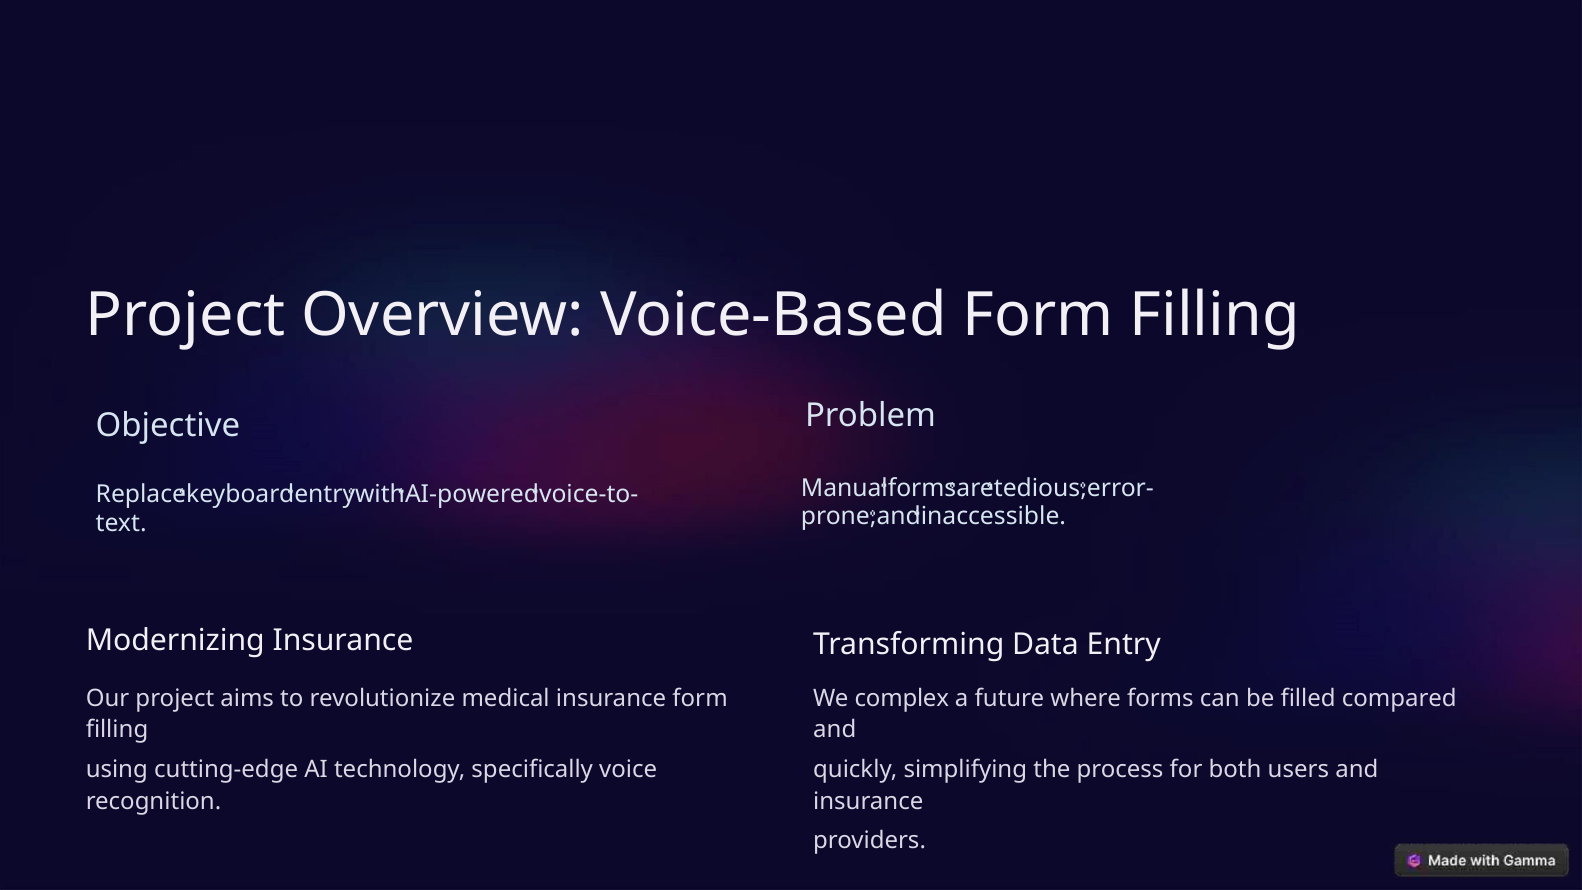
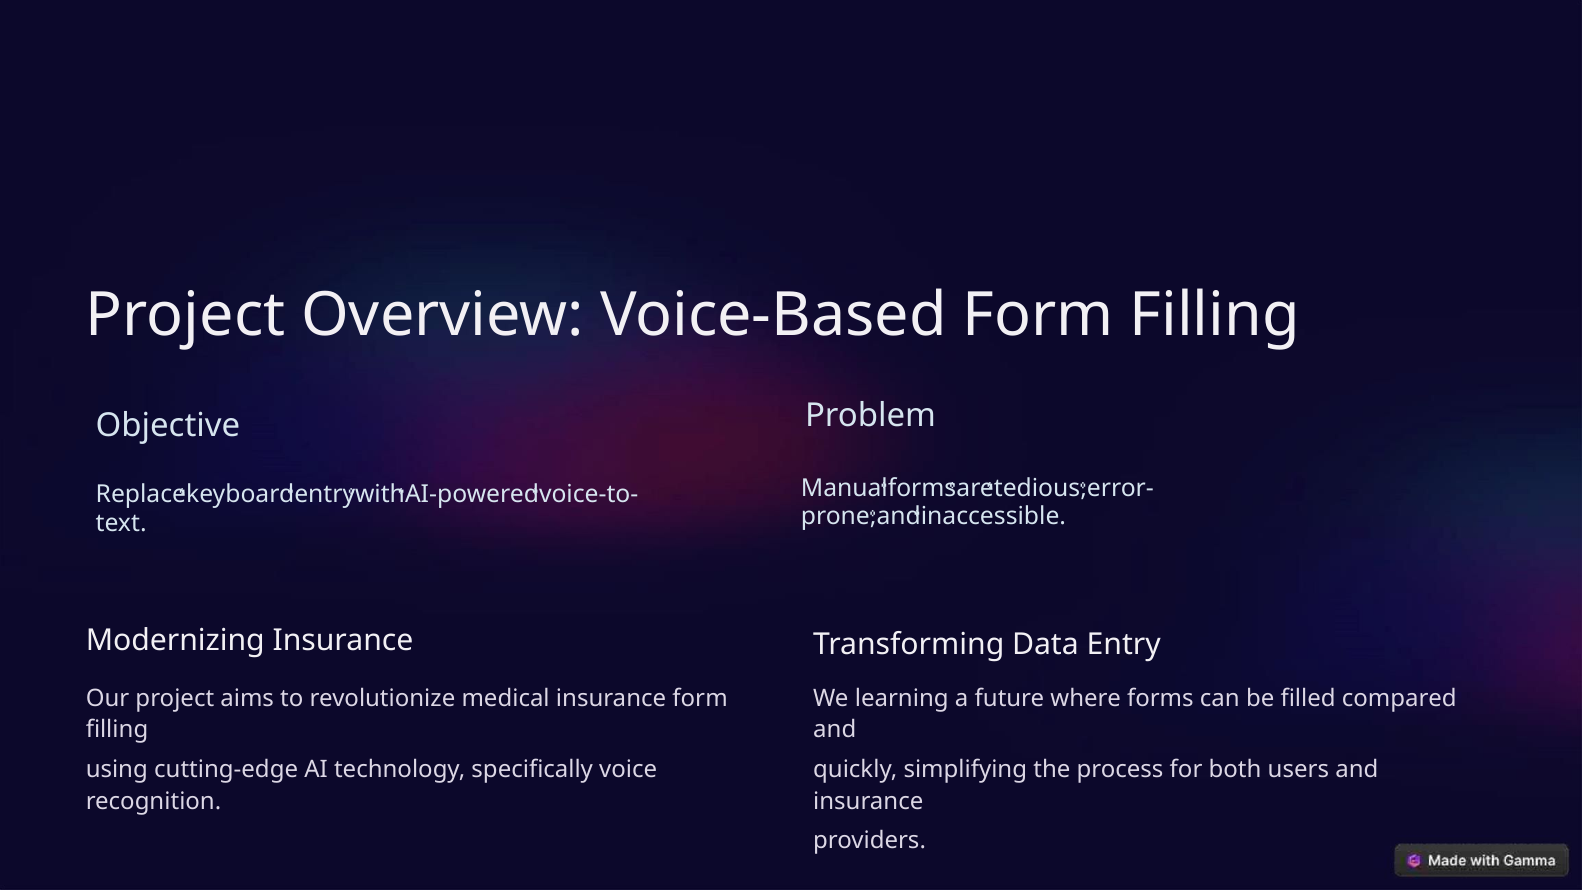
complex: complex -> learning
